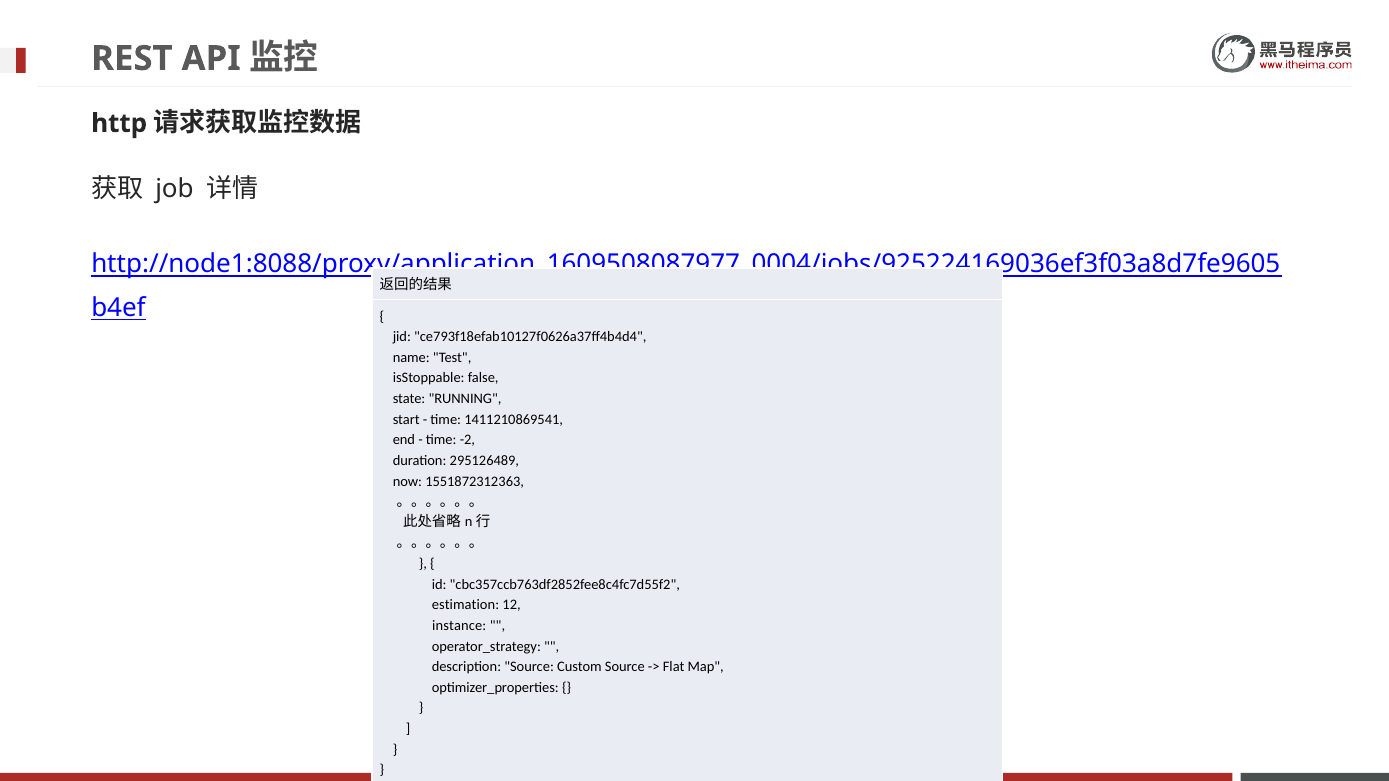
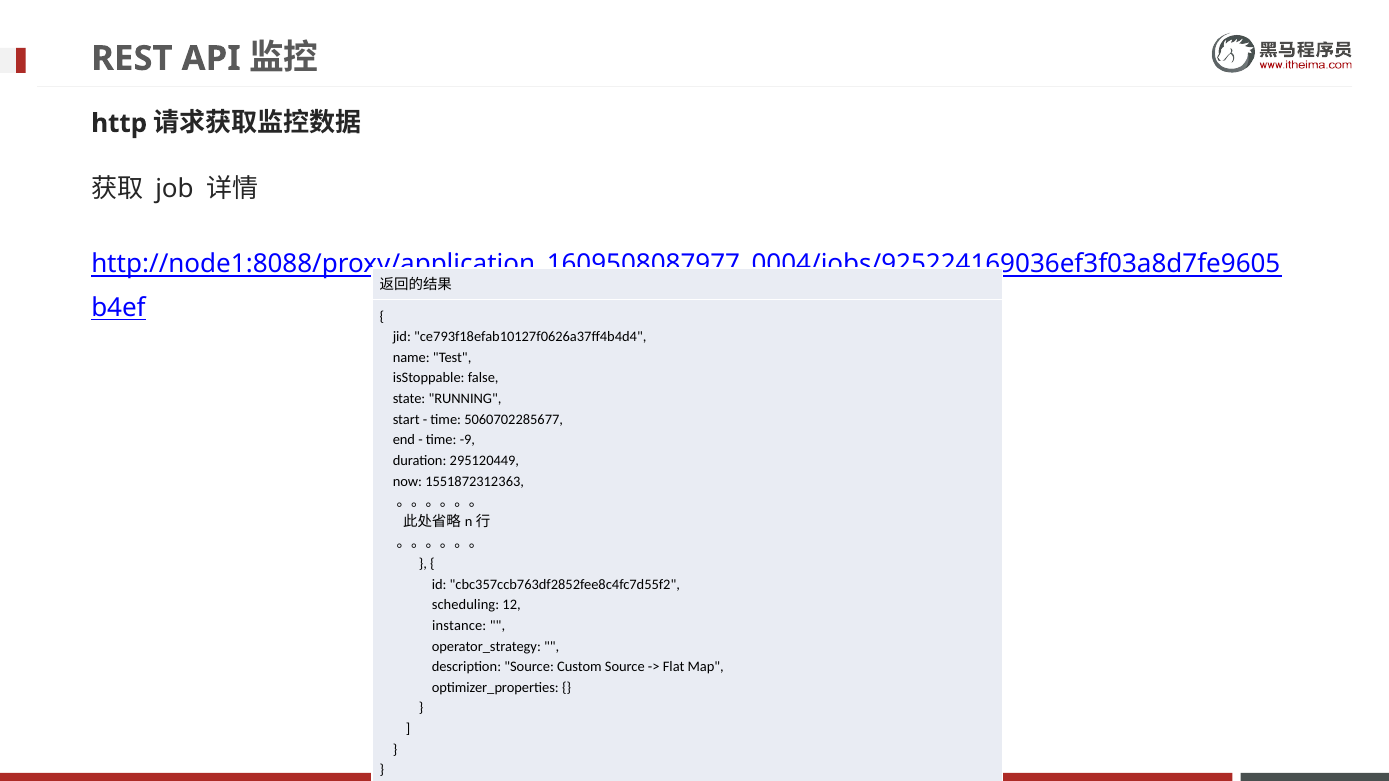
1411210869541: 1411210869541 -> 5060702285677
-2: -2 -> -9
295126489: 295126489 -> 295120449
estimation: estimation -> scheduling
